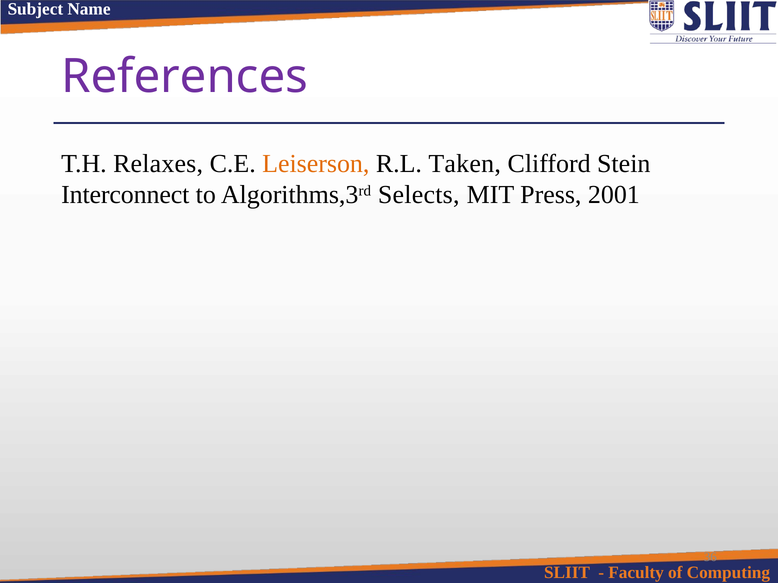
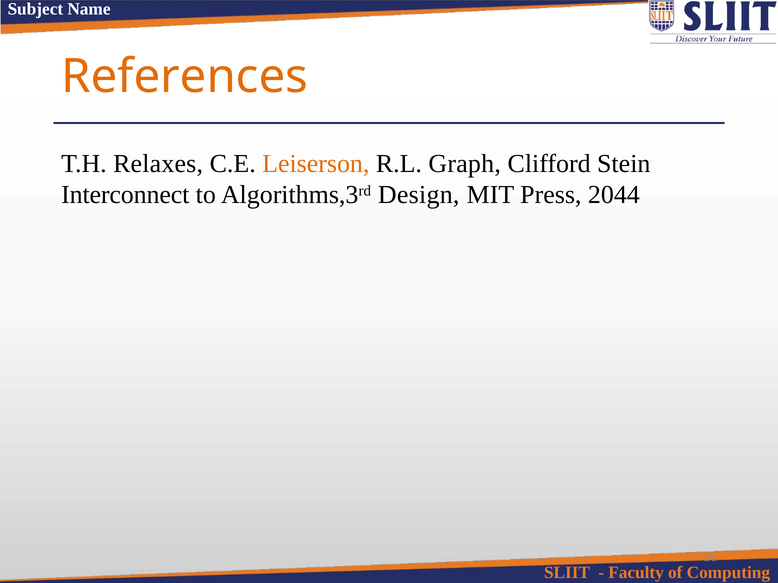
References colour: purple -> orange
Taken: Taken -> Graph
Selects: Selects -> Design
2001: 2001 -> 2044
